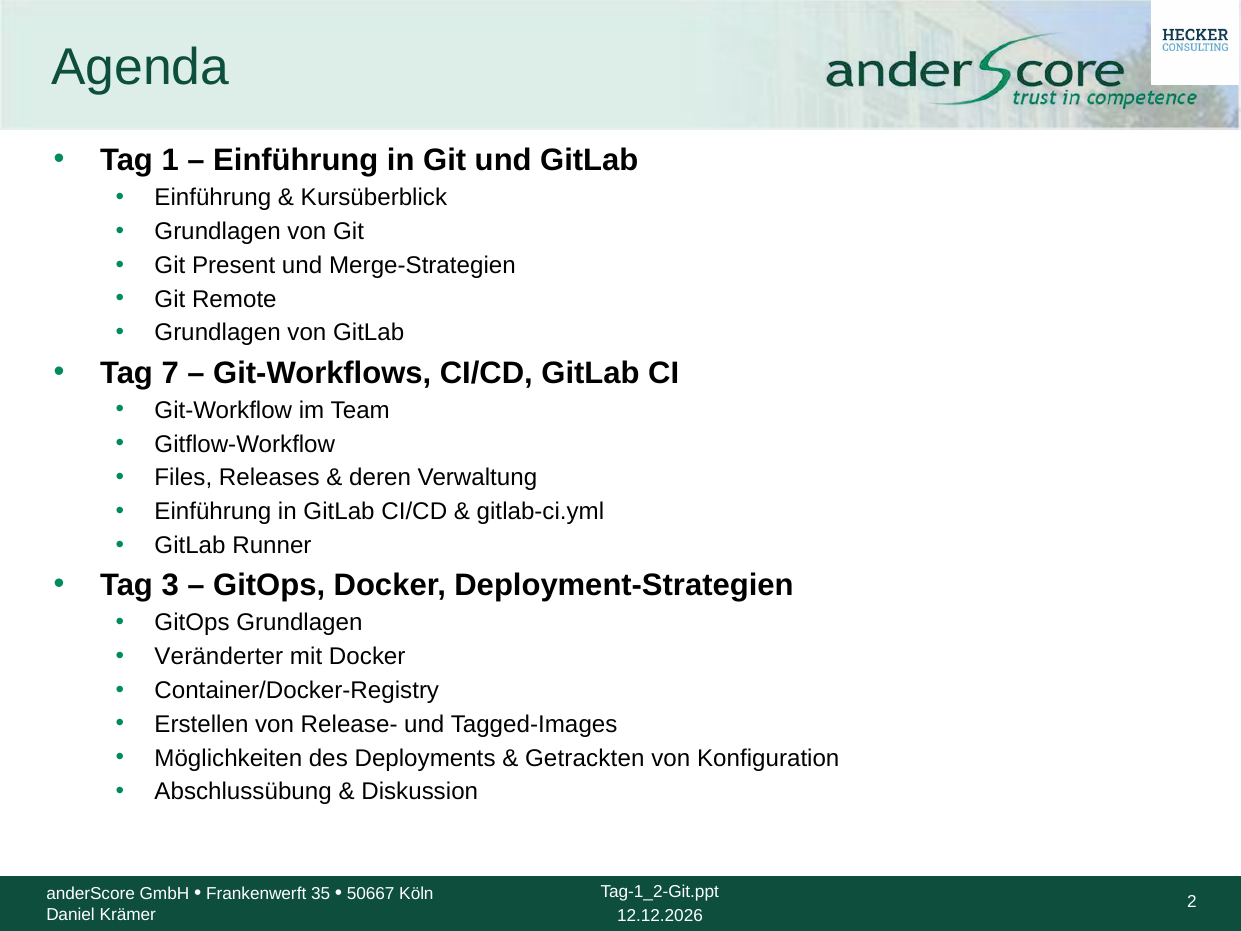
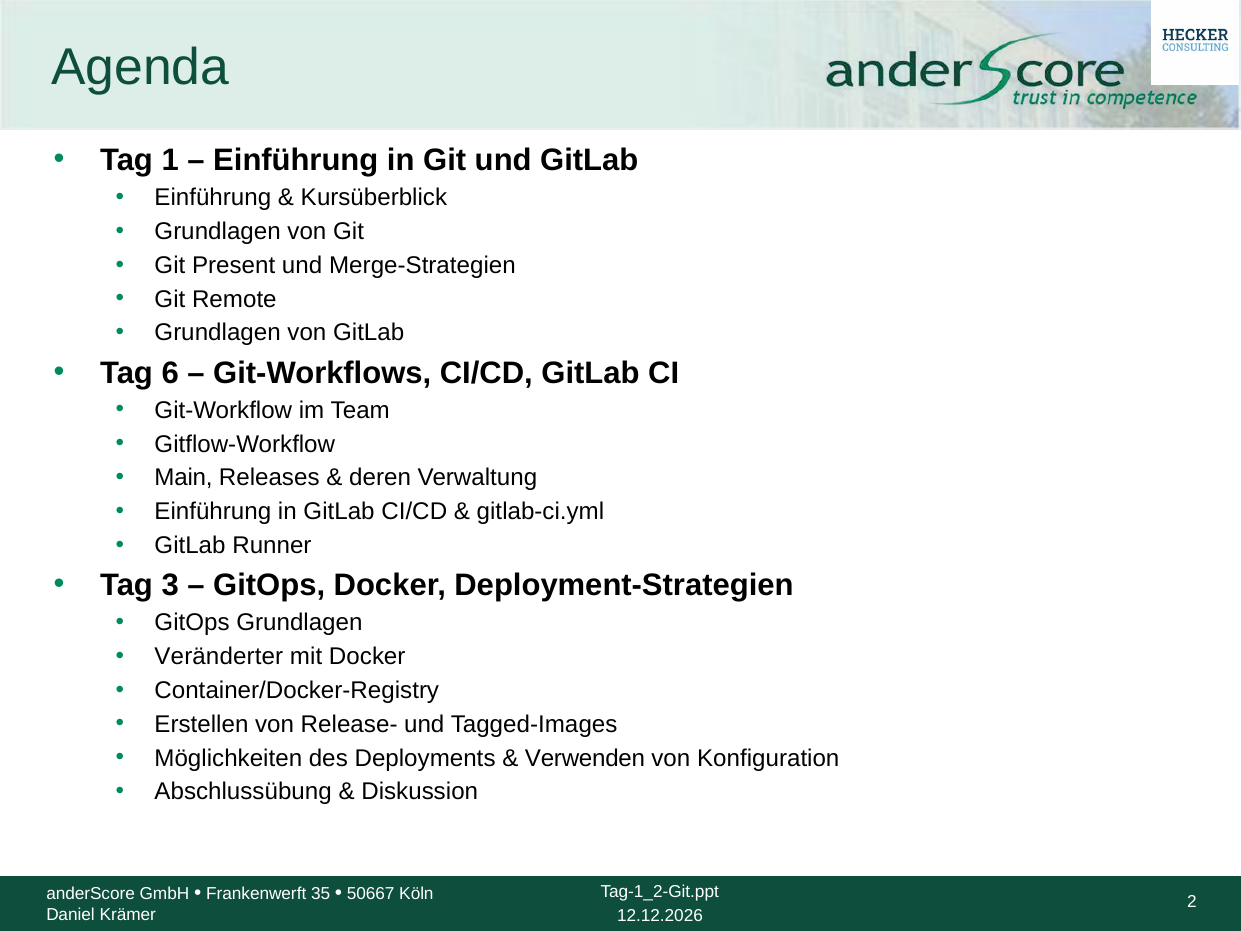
7: 7 -> 6
Files: Files -> Main
Getrackten: Getrackten -> Verwenden
